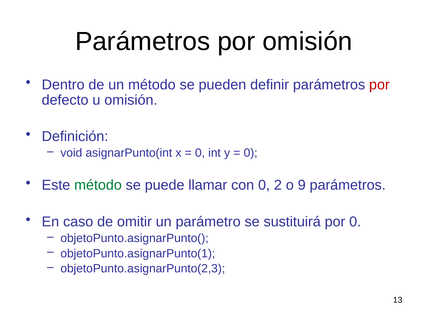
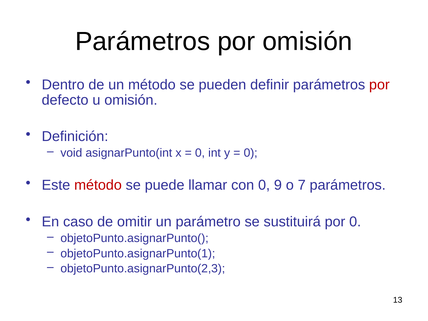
método at (98, 185) colour: green -> red
2: 2 -> 9
9: 9 -> 7
